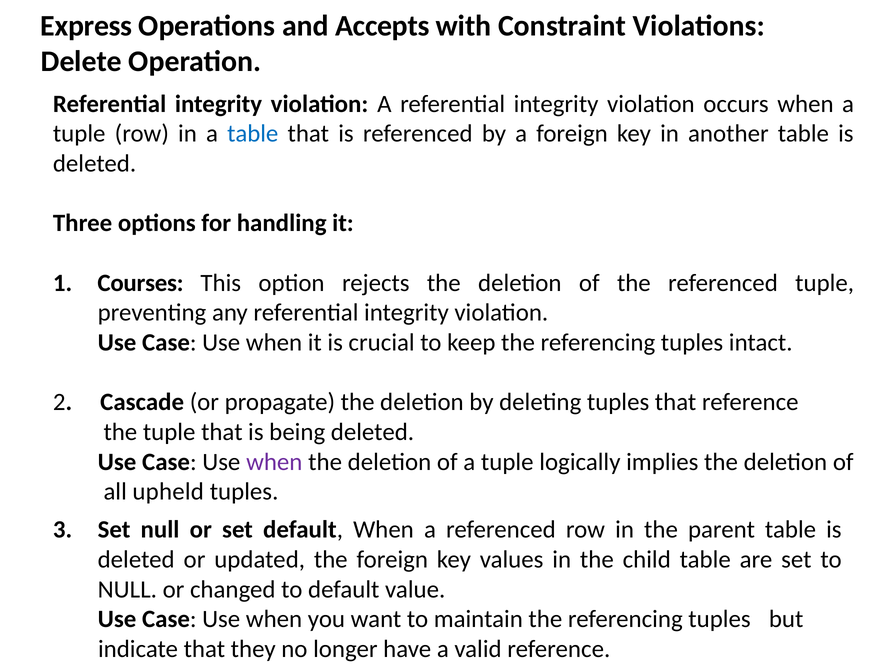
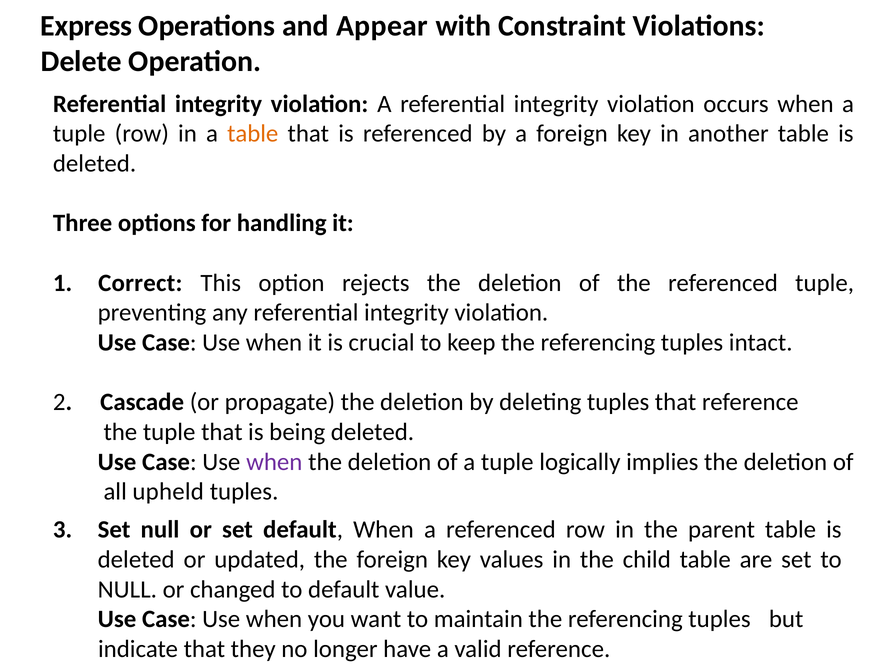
Accepts: Accepts -> Appear
table at (253, 134) colour: blue -> orange
Courses: Courses -> Correct
